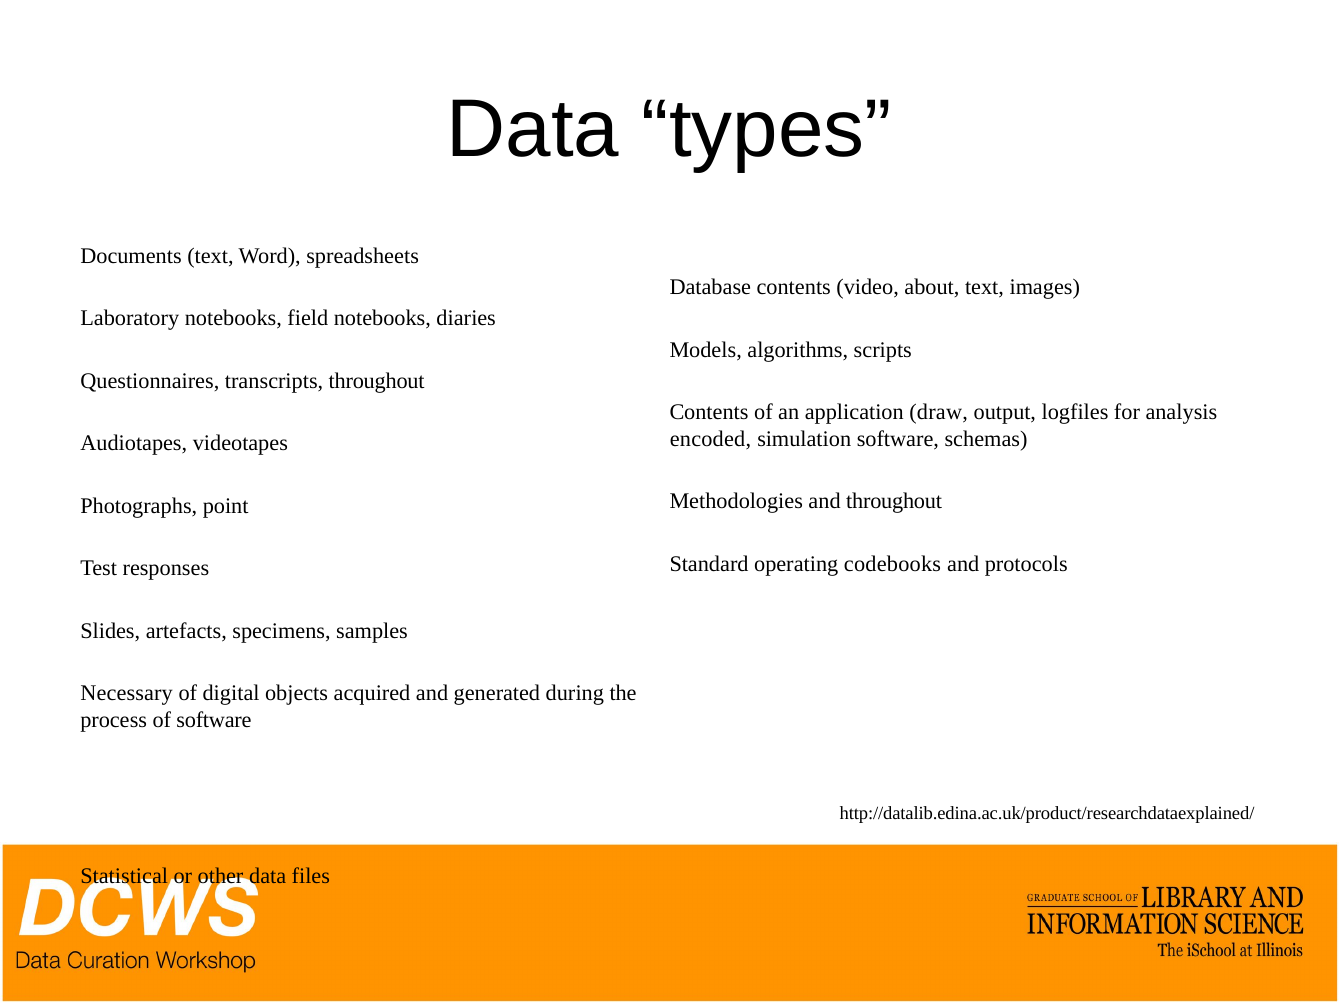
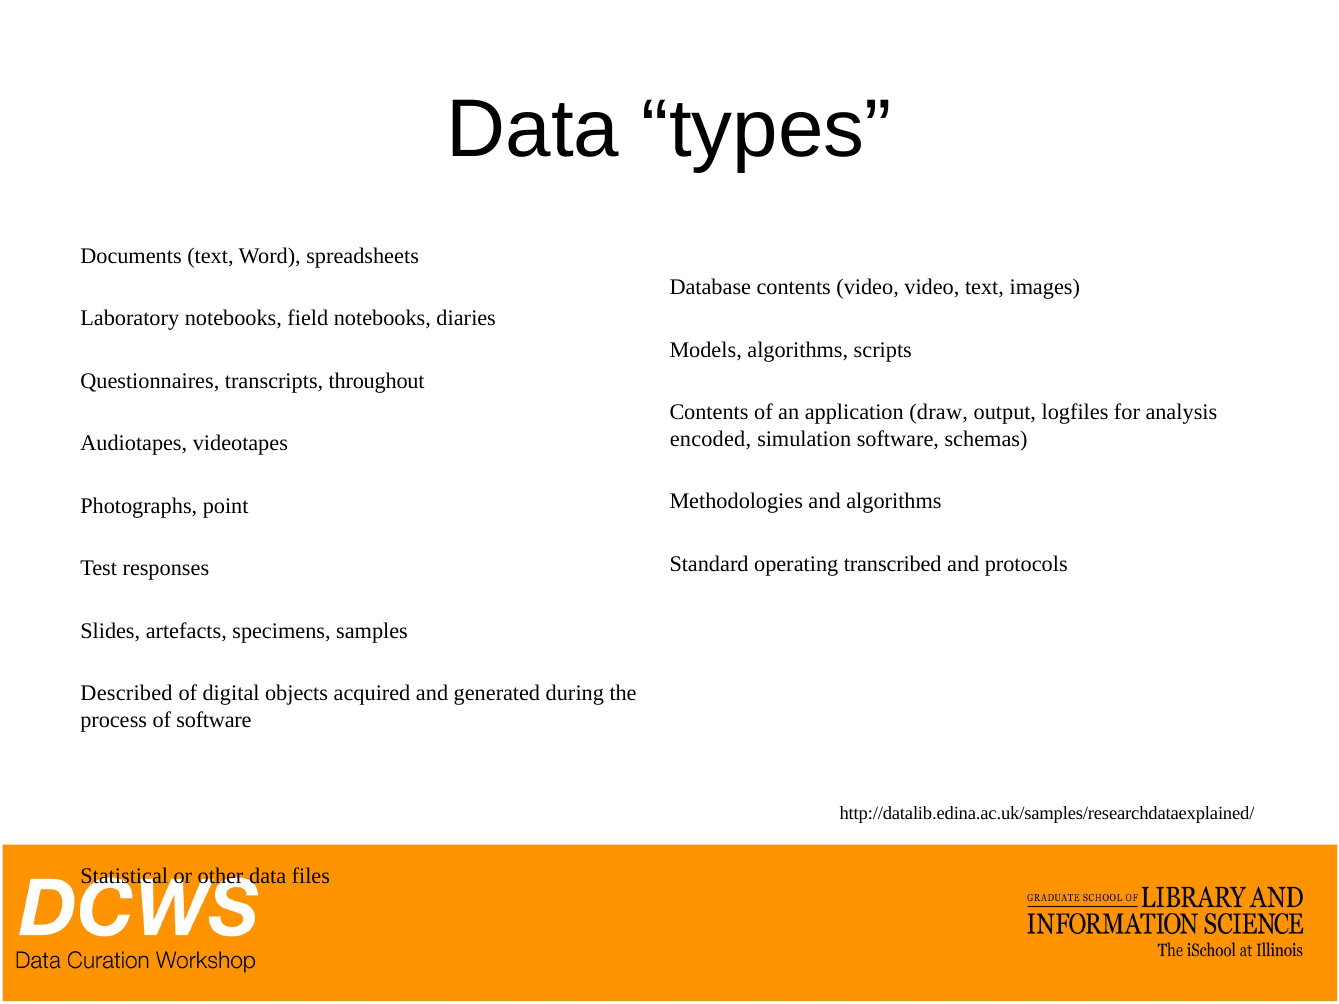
video about: about -> video
and throughout: throughout -> algorithms
codebooks: codebooks -> transcribed
Necessary: Necessary -> Described
http://datalib.edina.ac.uk/product/researchdataexplained/: http://datalib.edina.ac.uk/product/researchdataexplained/ -> http://datalib.edina.ac.uk/samples/researchdataexplained/
